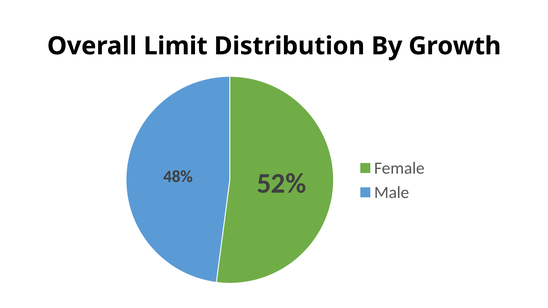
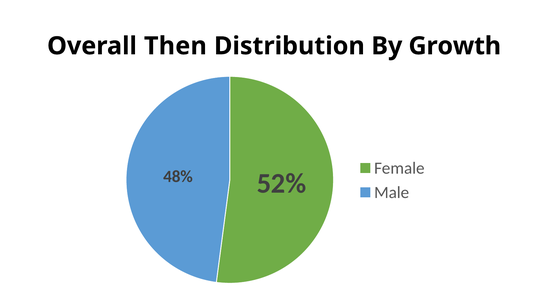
Limit: Limit -> Then
